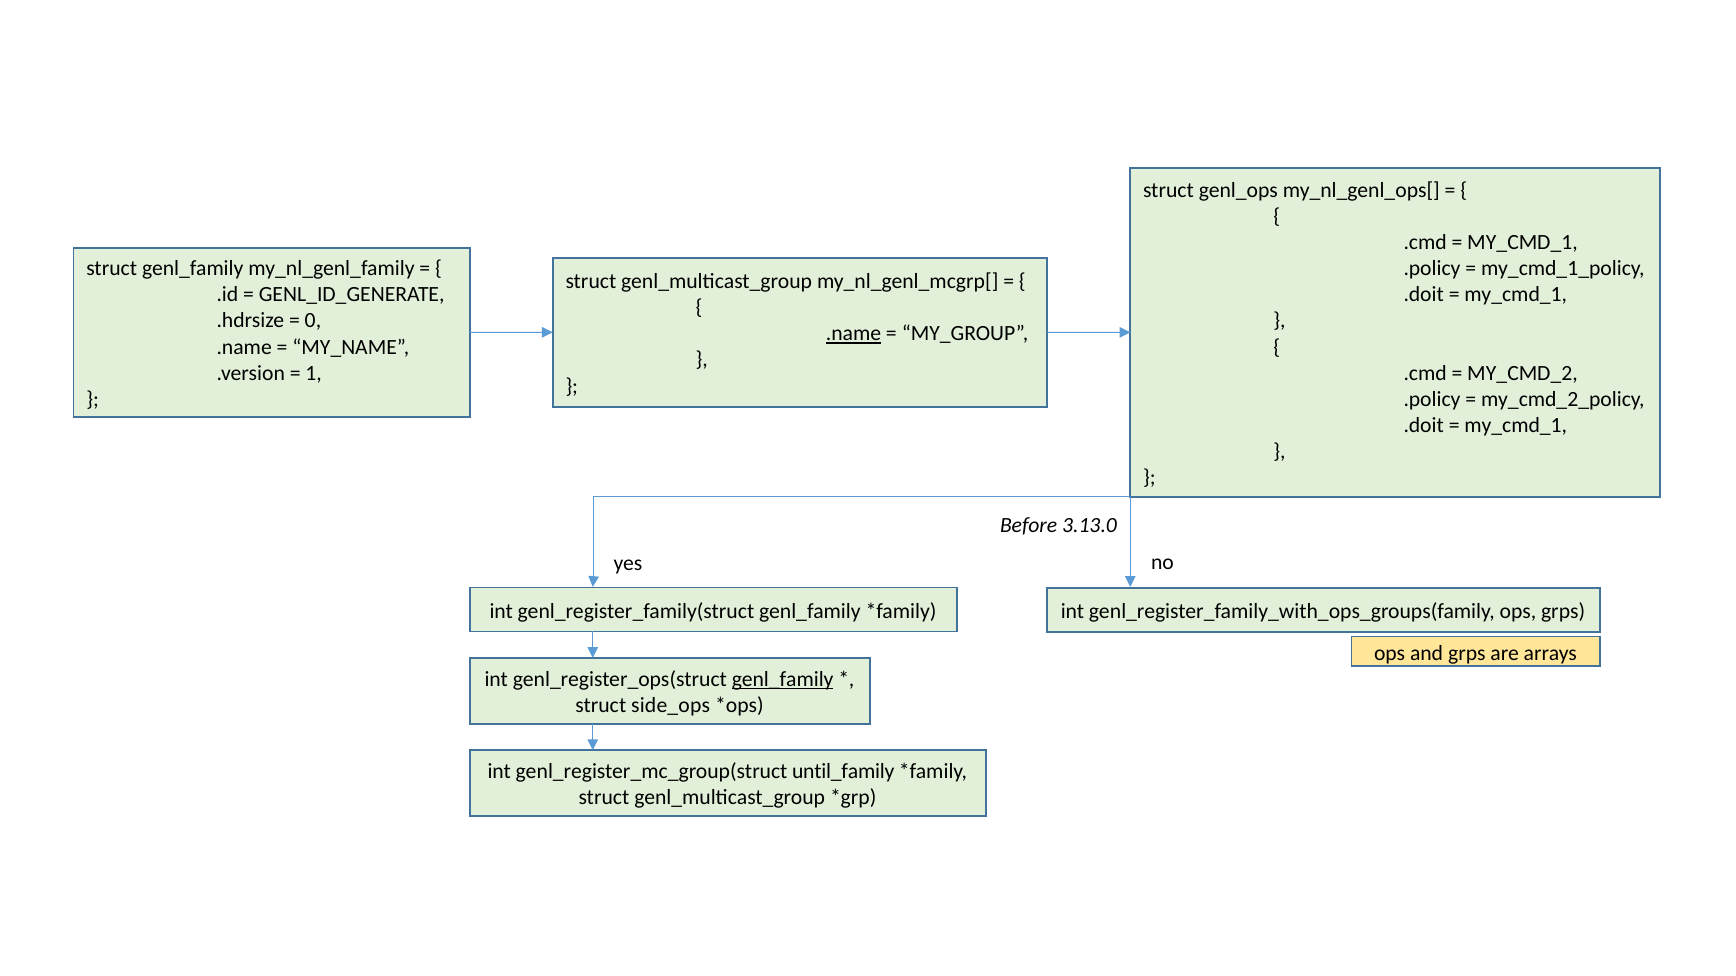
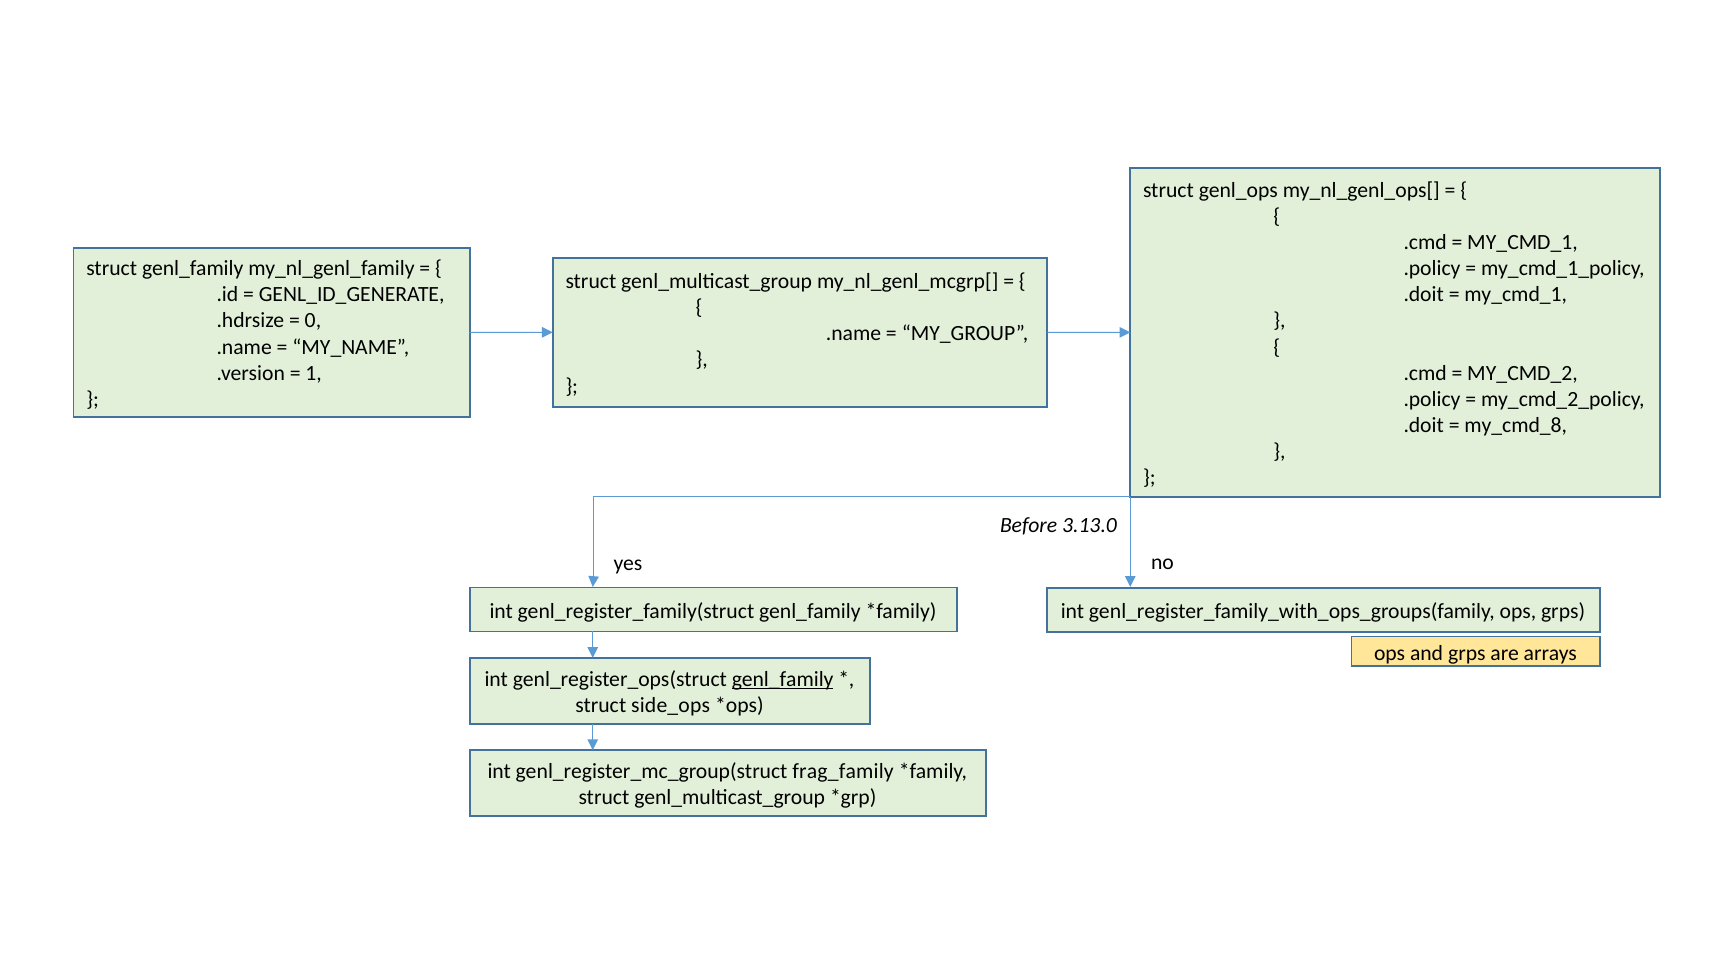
.name at (854, 334) underline: present -> none
my_cmd_1 at (1516, 425): my_cmd_1 -> my_cmd_8
until_family: until_family -> frag_family
